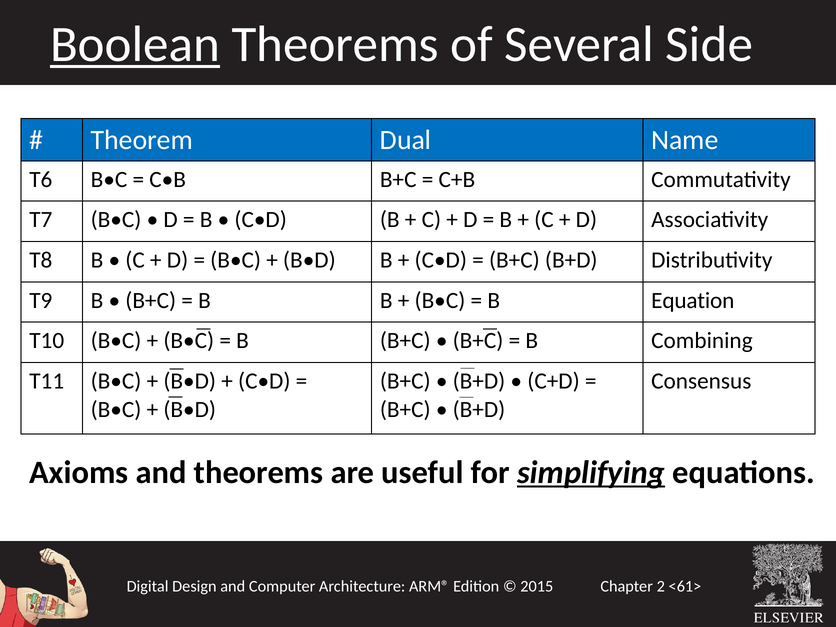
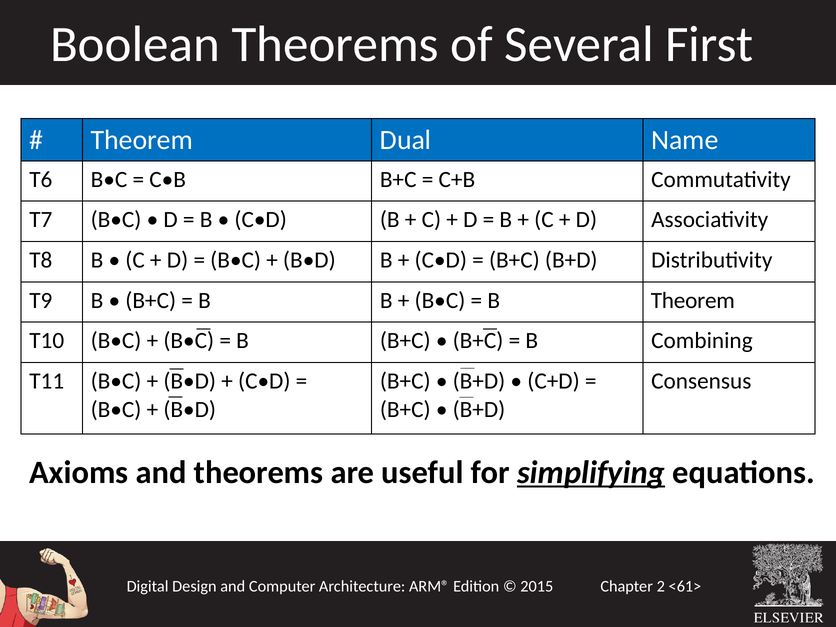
Boolean underline: present -> none
Side: Side -> First
B Equation: Equation -> Theorem
